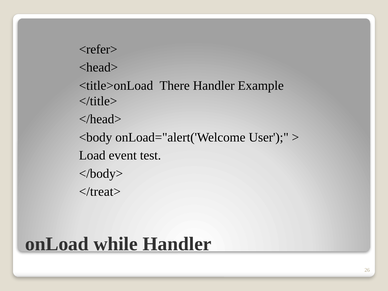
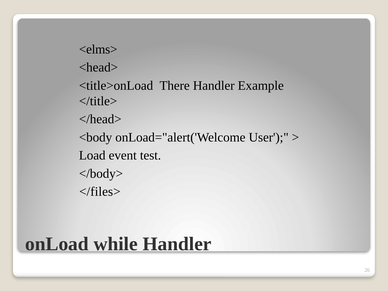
<refer>: <refer> -> <elms>
</treat>: </treat> -> </files>
